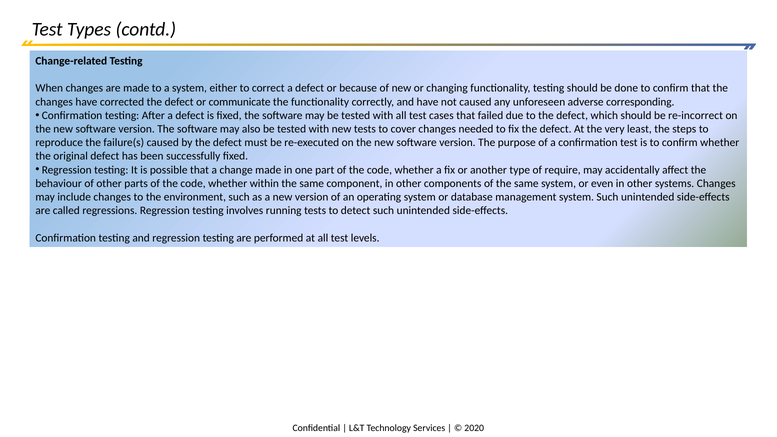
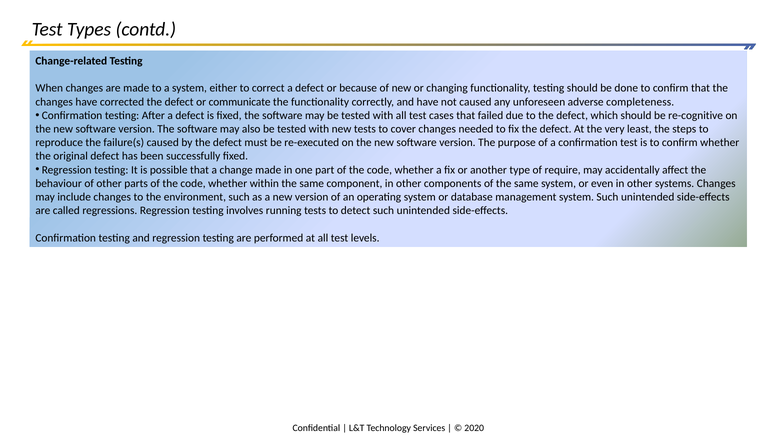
corresponding: corresponding -> completeness
re-incorrect: re-incorrect -> re-cognitive
